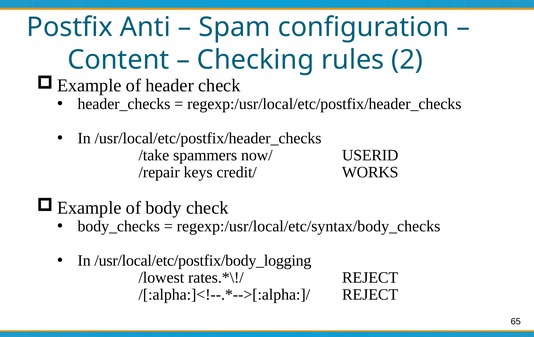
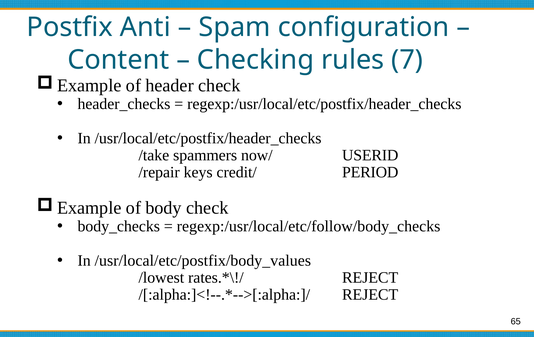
2: 2 -> 7
WORKS: WORKS -> PERIOD
regexp:/usr/local/etc/syntax/body_checks: regexp:/usr/local/etc/syntax/body_checks -> regexp:/usr/local/etc/follow/body_checks
/usr/local/etc/postfix/body_logging: /usr/local/etc/postfix/body_logging -> /usr/local/etc/postfix/body_values
